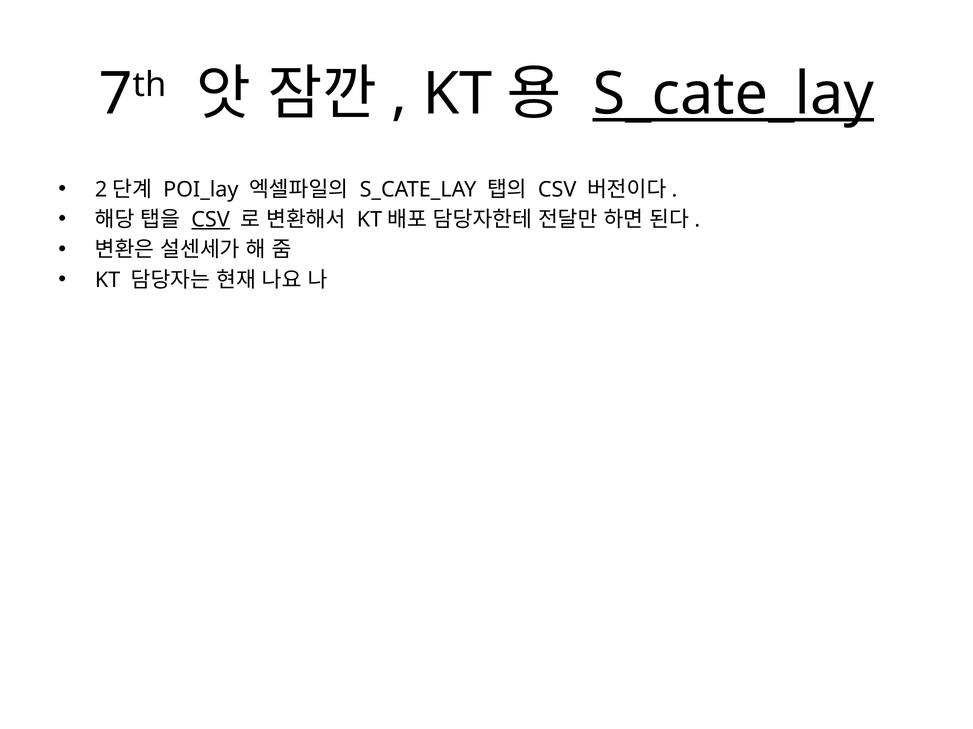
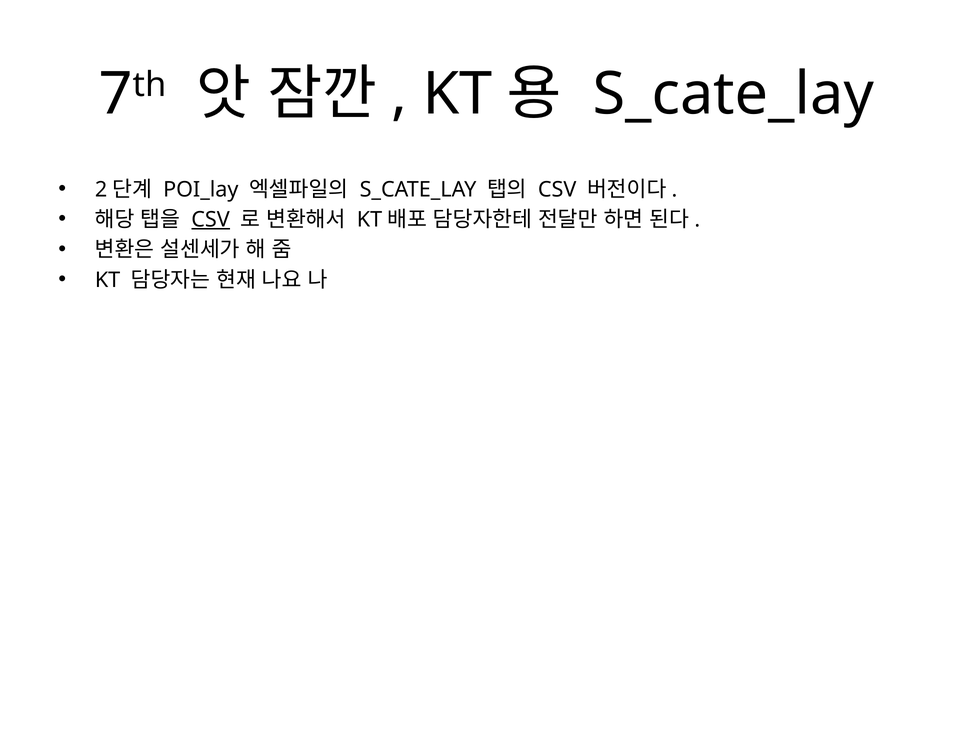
S_cate_lay at (733, 94) underline: present -> none
